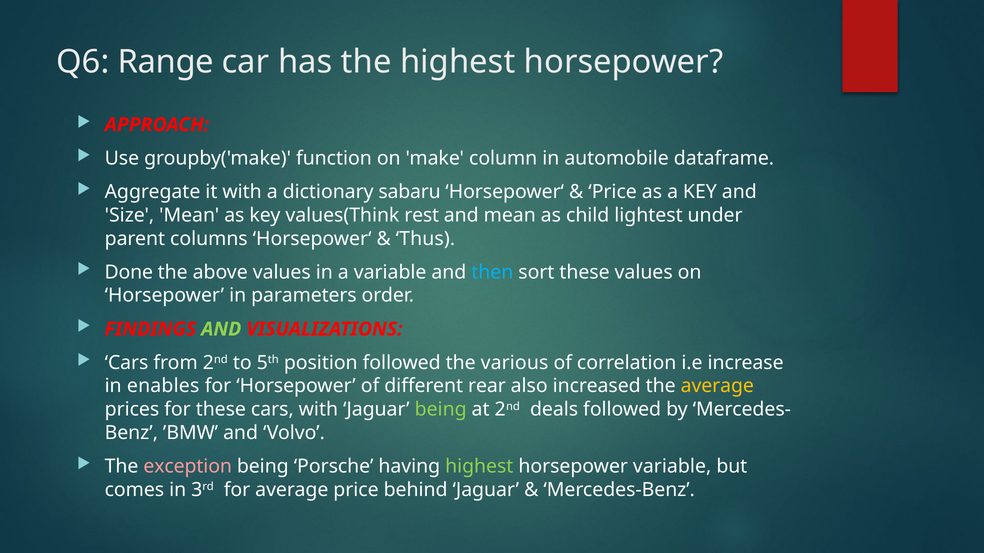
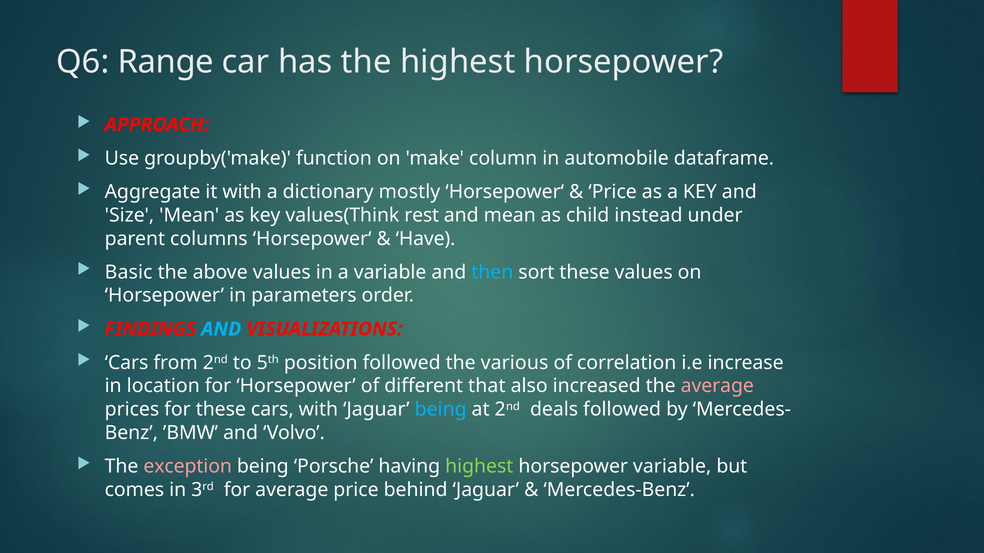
sabaru: sabaru -> mostly
lightest: lightest -> instead
Thus: Thus -> Have
Done: Done -> Basic
AND at (221, 329) colour: light green -> light blue
enables: enables -> location
rear: rear -> that
average at (717, 386) colour: yellow -> pink
being at (441, 410) colour: light green -> light blue
